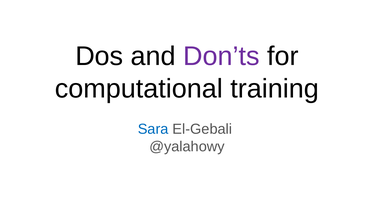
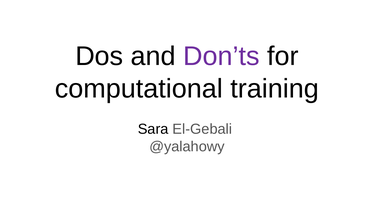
Sara colour: blue -> black
